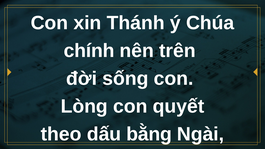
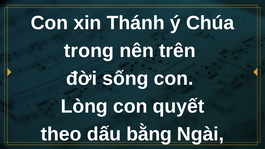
chính: chính -> trong
